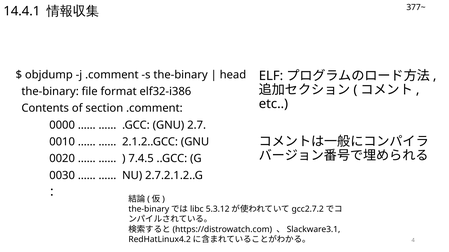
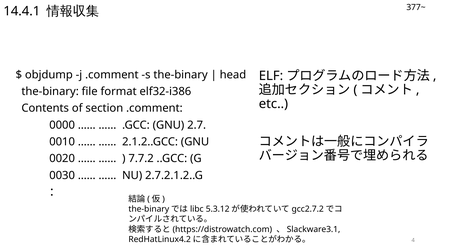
7.4.5: 7.4.5 -> 7.7.2
